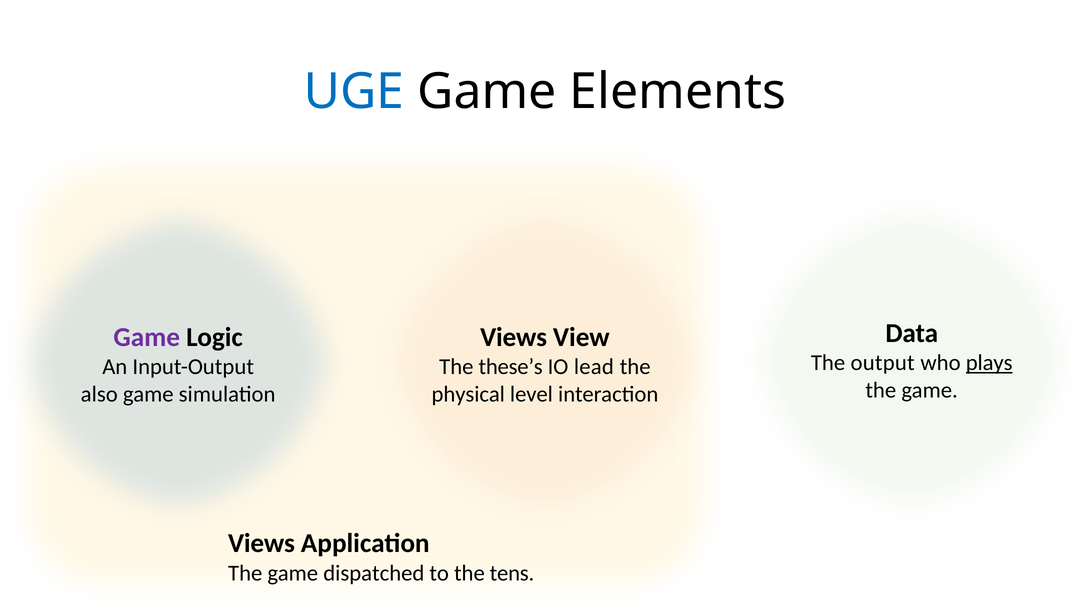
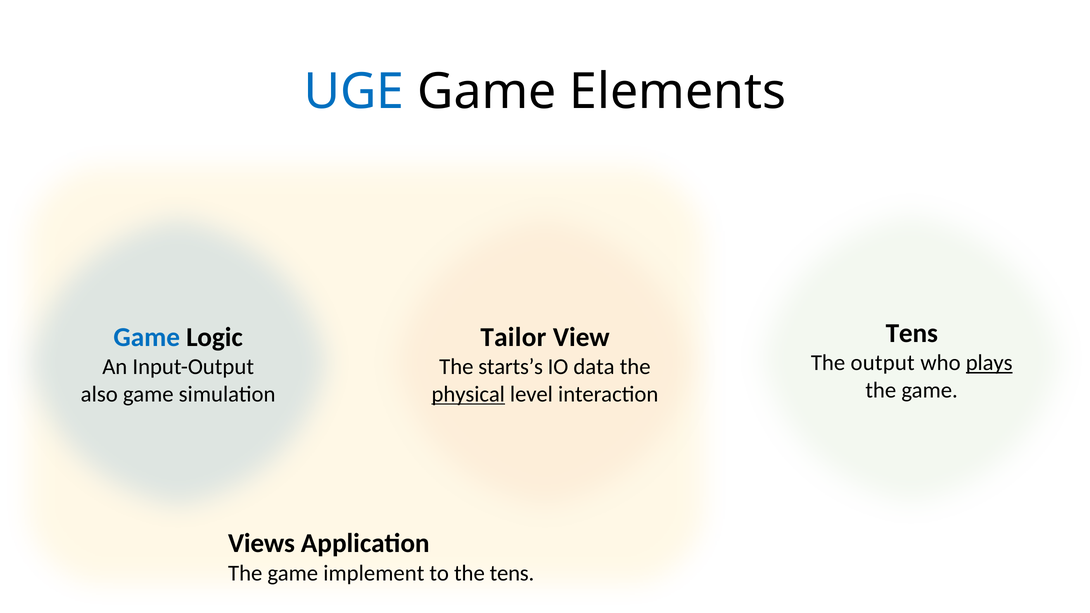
Data at (912, 333): Data -> Tens
Game at (147, 337) colour: purple -> blue
Views at (514, 337): Views -> Tailor
these’s: these’s -> starts’s
lead: lead -> data
physical underline: none -> present
dispatched: dispatched -> implement
